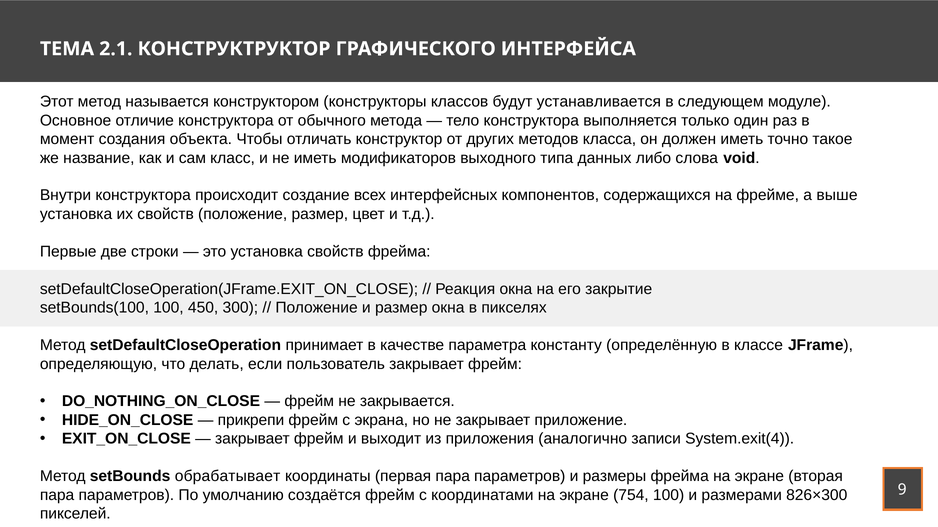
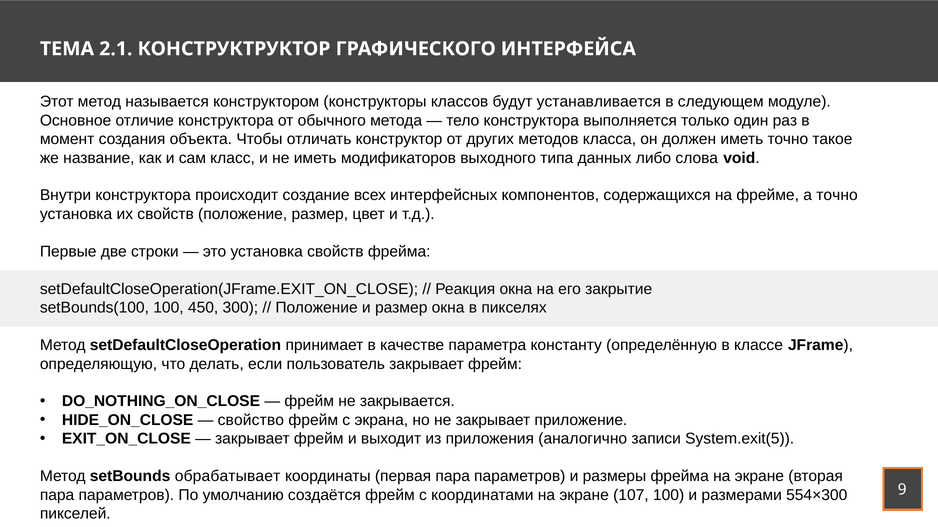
а выше: выше -> точно
прикрепи: прикрепи -> свойство
System.exit(4: System.exit(4 -> System.exit(5
754: 754 -> 107
826×300: 826×300 -> 554×300
